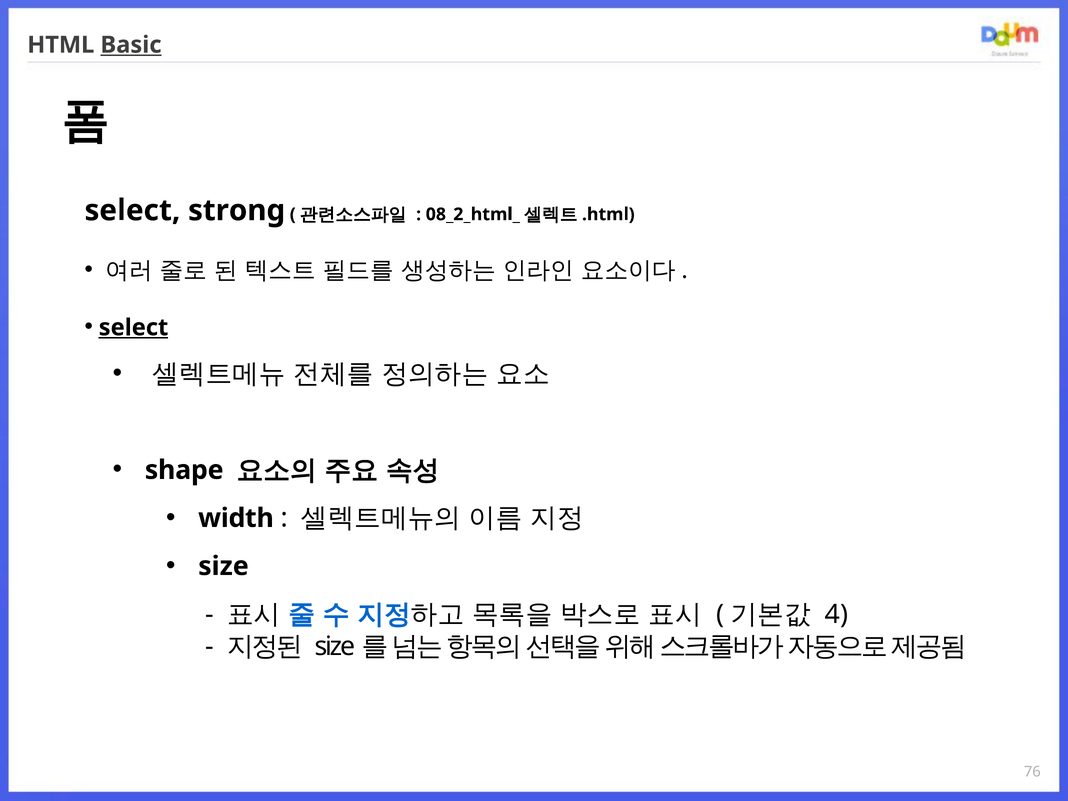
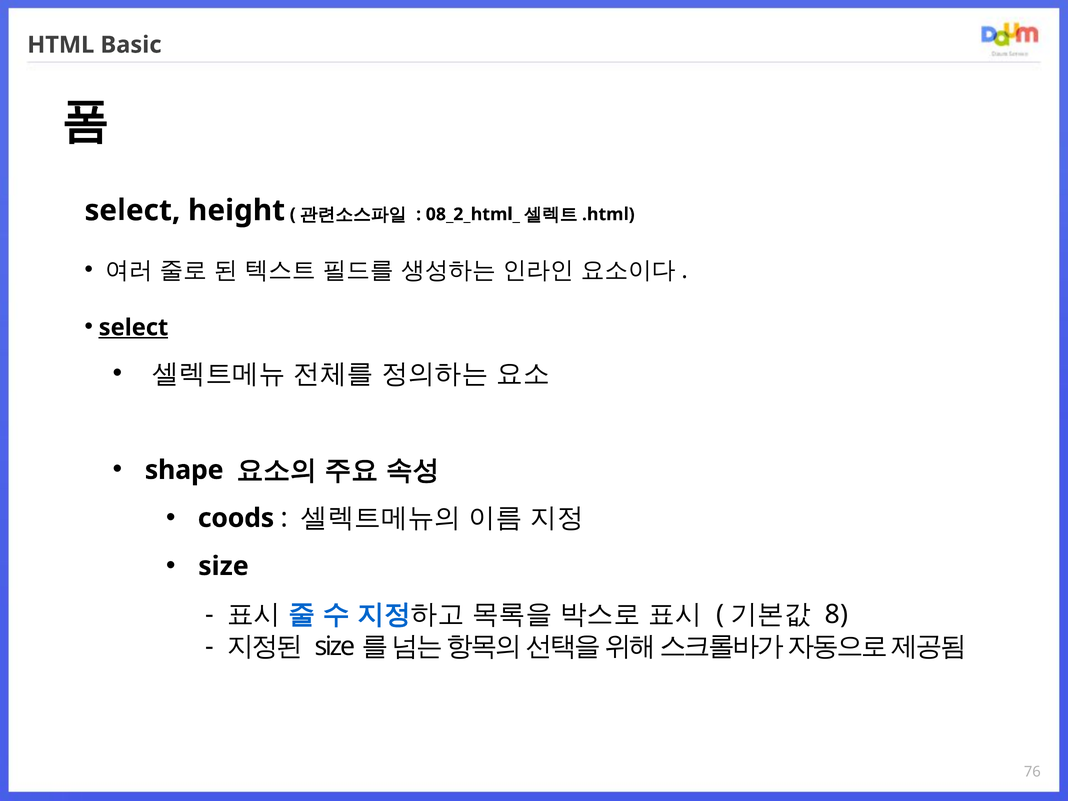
Basic underline: present -> none
strong: strong -> height
width: width -> coods
4: 4 -> 8
